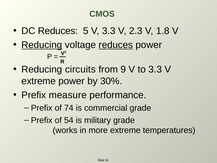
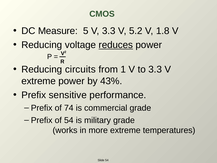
DC Reduces: Reduces -> Measure
2.3: 2.3 -> 5.2
Reducing at (42, 45) underline: present -> none
9: 9 -> 1
30%: 30% -> 43%
measure: measure -> sensitive
